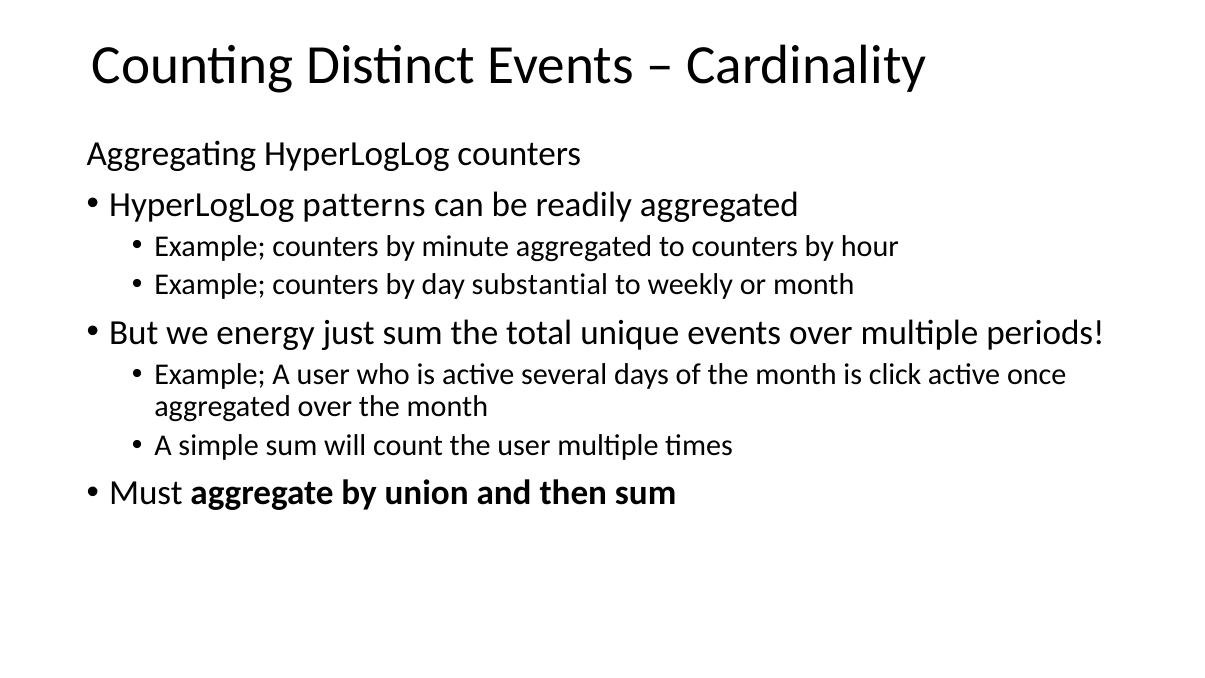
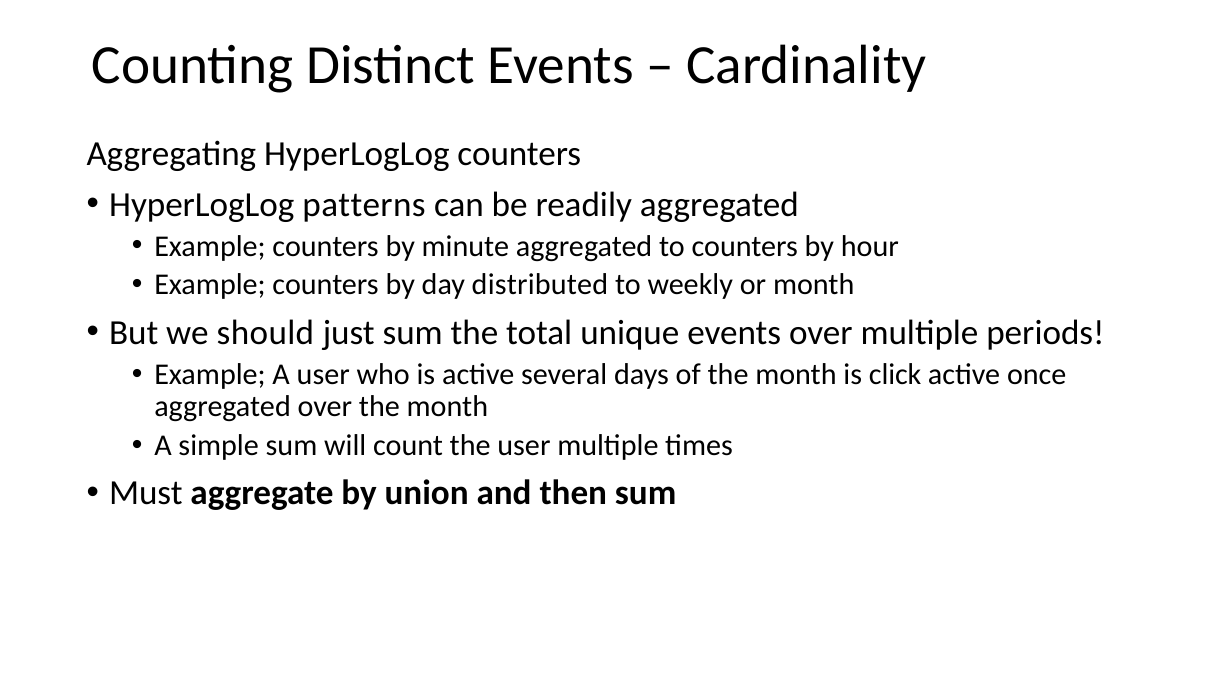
substantial: substantial -> distributed
energy: energy -> should
